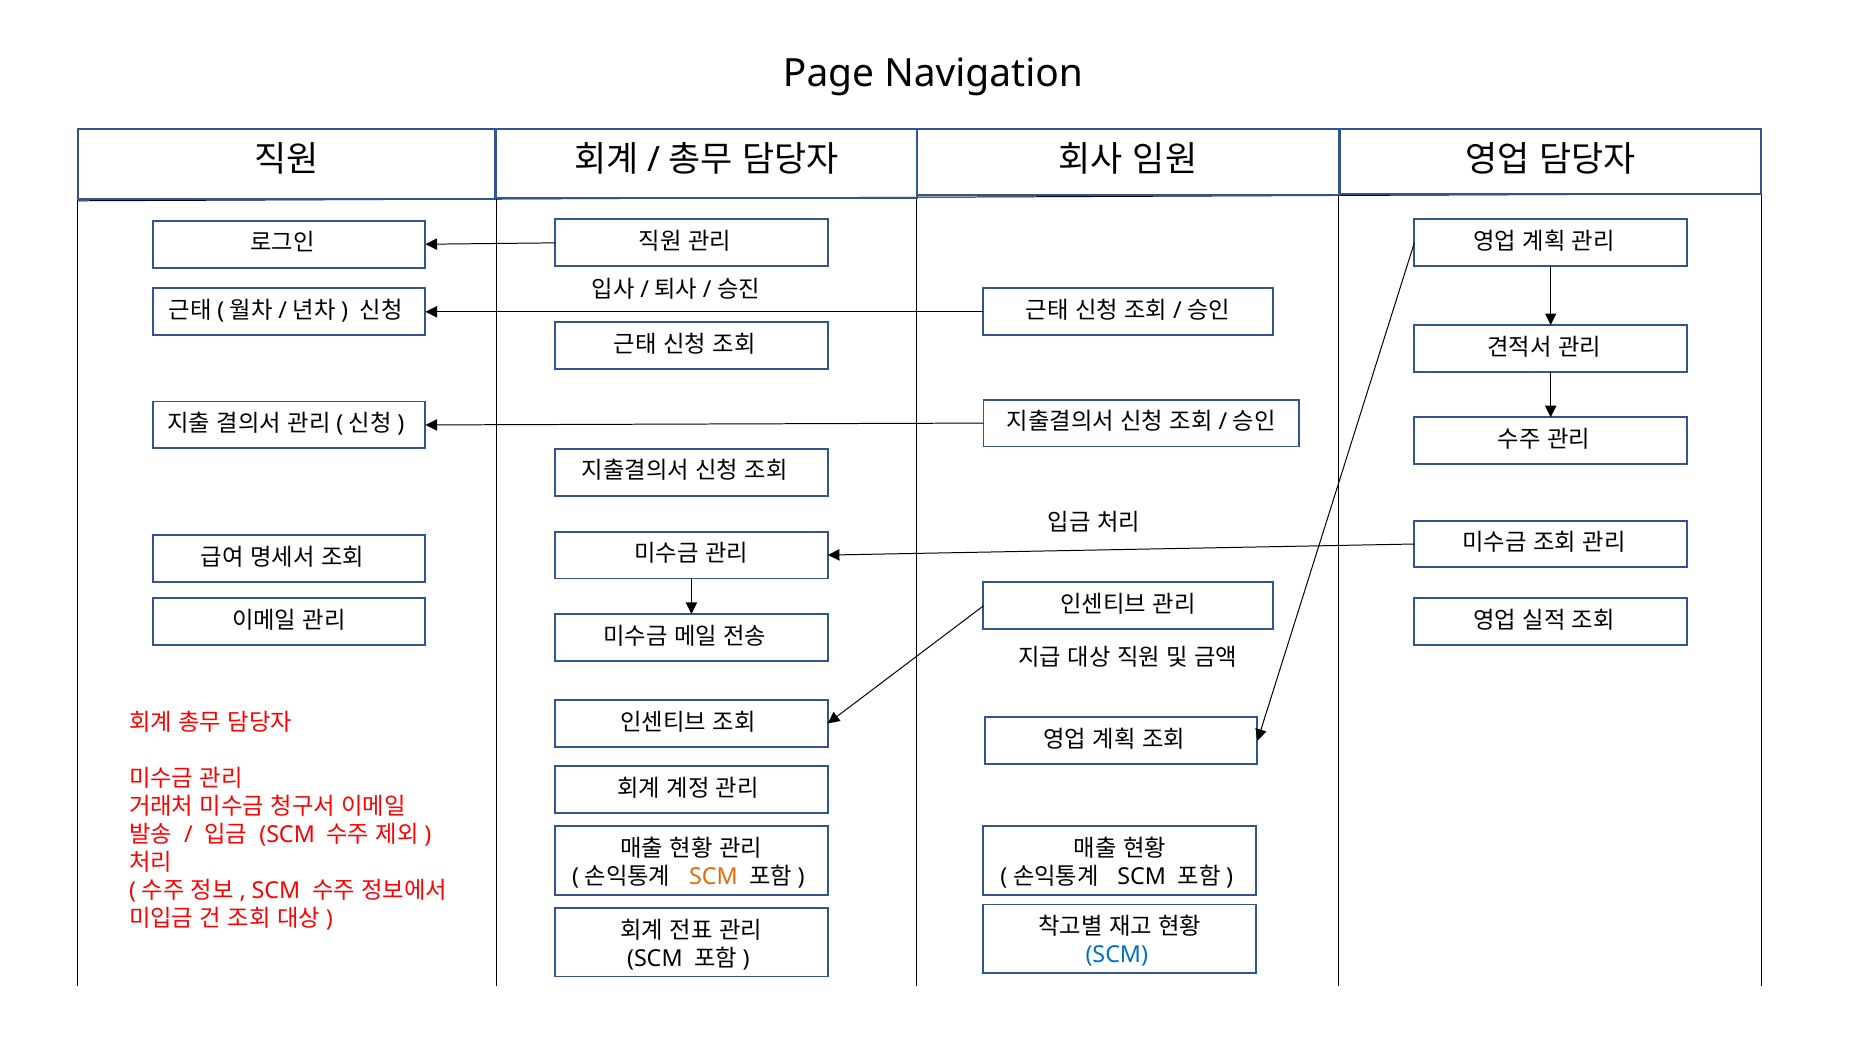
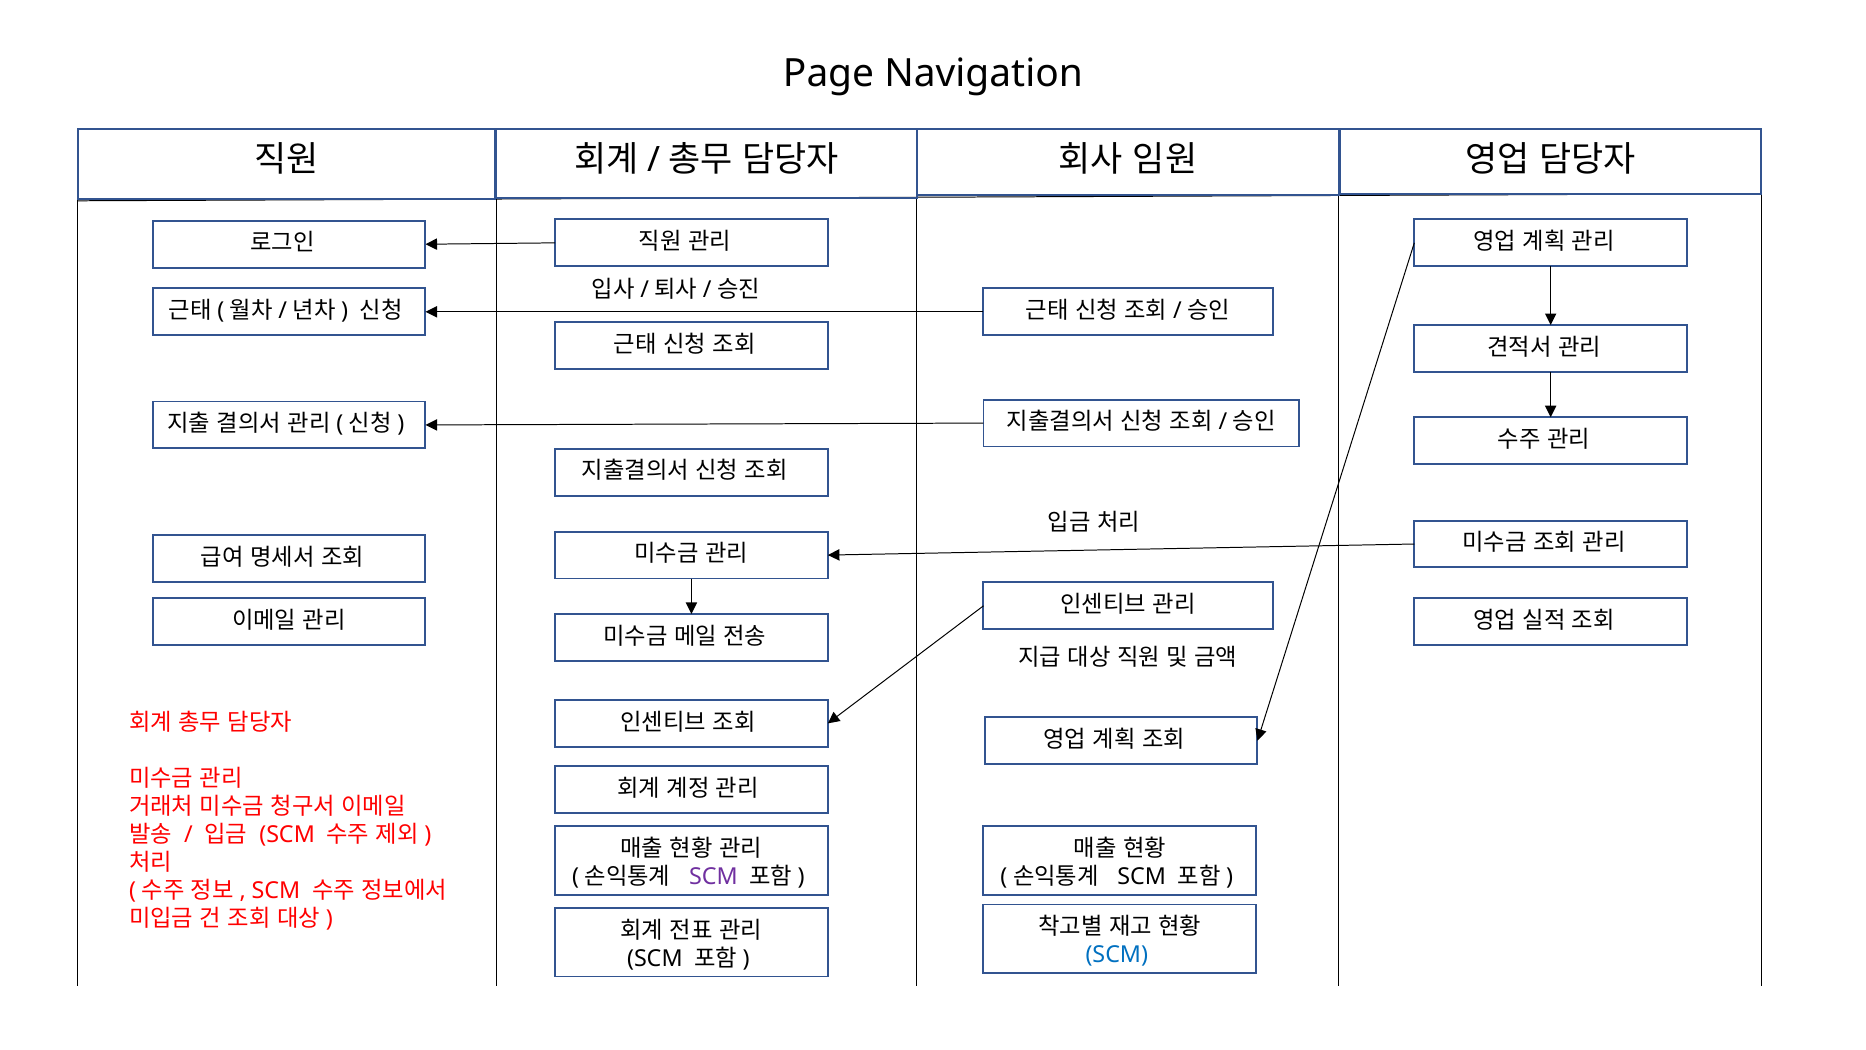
SCM at (713, 877) colour: orange -> purple
